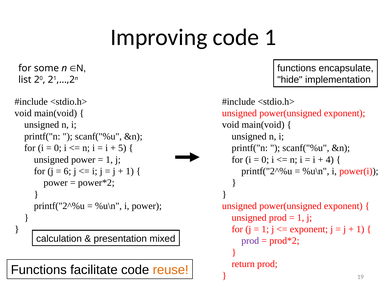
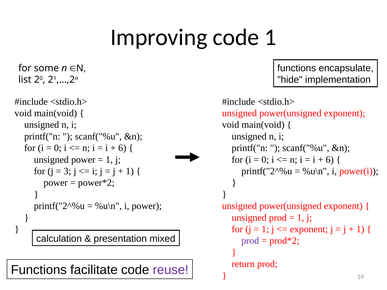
5 at (122, 148): 5 -> 6
4 at (330, 160): 4 -> 6
6: 6 -> 3
reuse colour: orange -> purple
